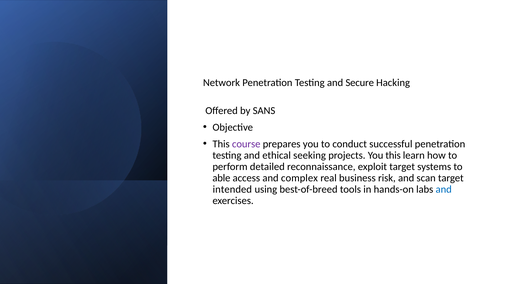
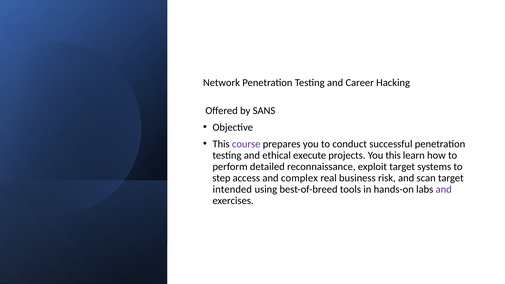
Secure: Secure -> Career
seeking: seeking -> execute
able: able -> step
and at (444, 189) colour: blue -> purple
